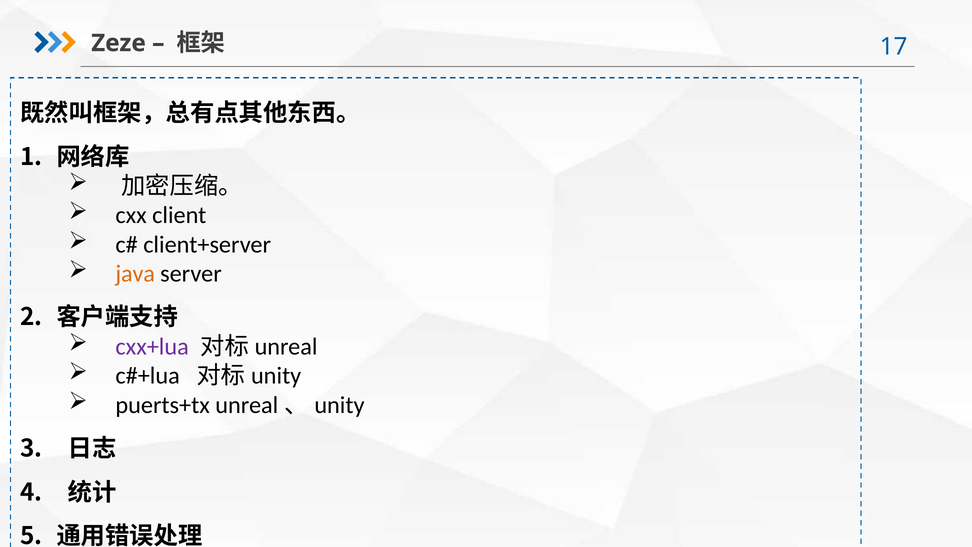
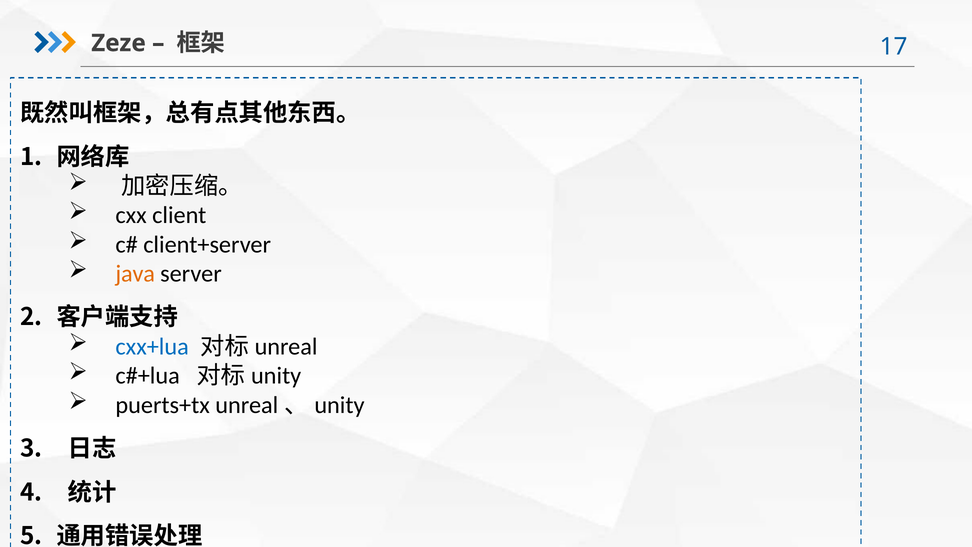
cxx+lua colour: purple -> blue
